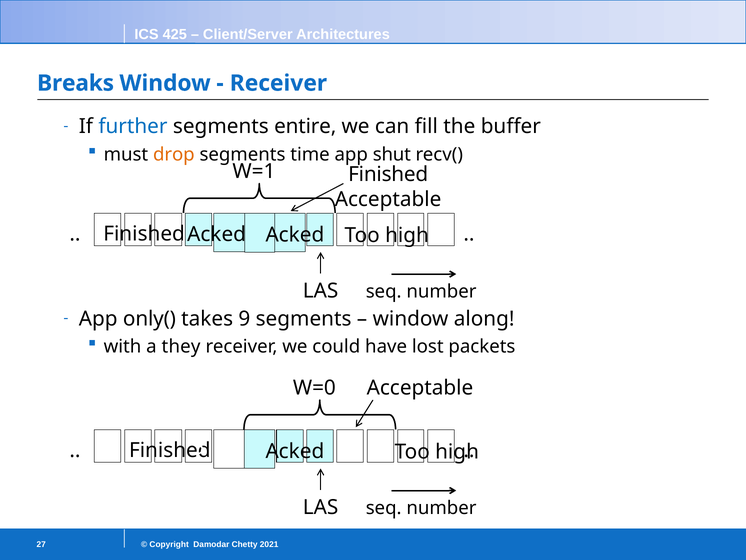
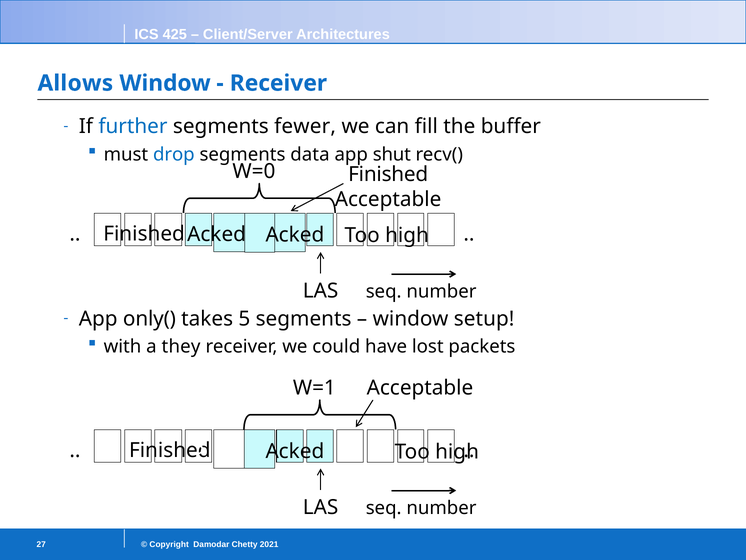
Breaks: Breaks -> Allows
entire: entire -> fewer
drop colour: orange -> blue
time: time -> data
W=1: W=1 -> W=0
takes 9: 9 -> 5
along: along -> setup
W=0: W=0 -> W=1
